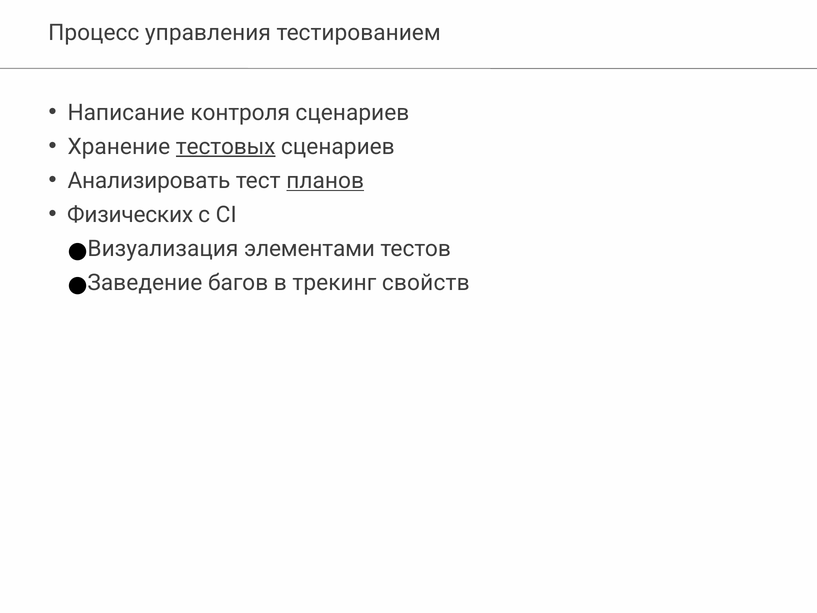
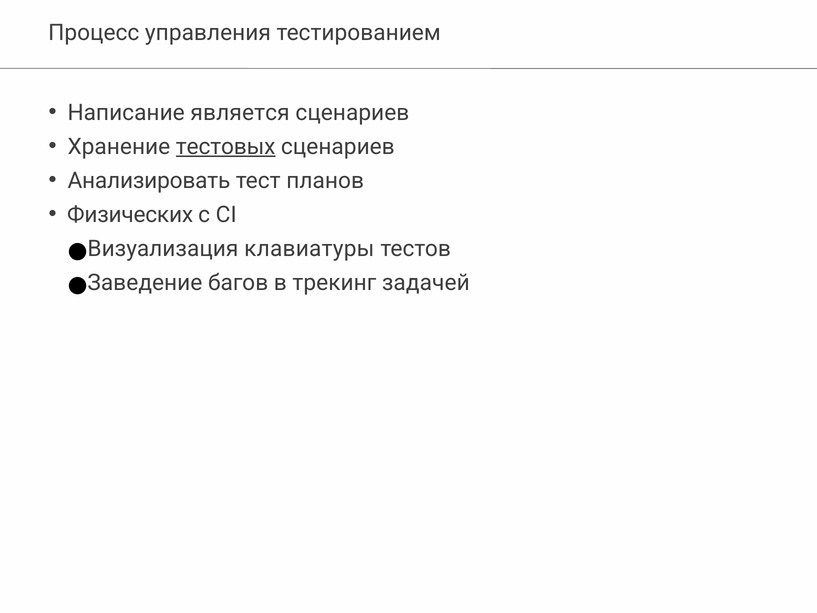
контроля: контроля -> является
планов underline: present -> none
элементами: элементами -> клавиатуры
свойств: свойств -> задачей
